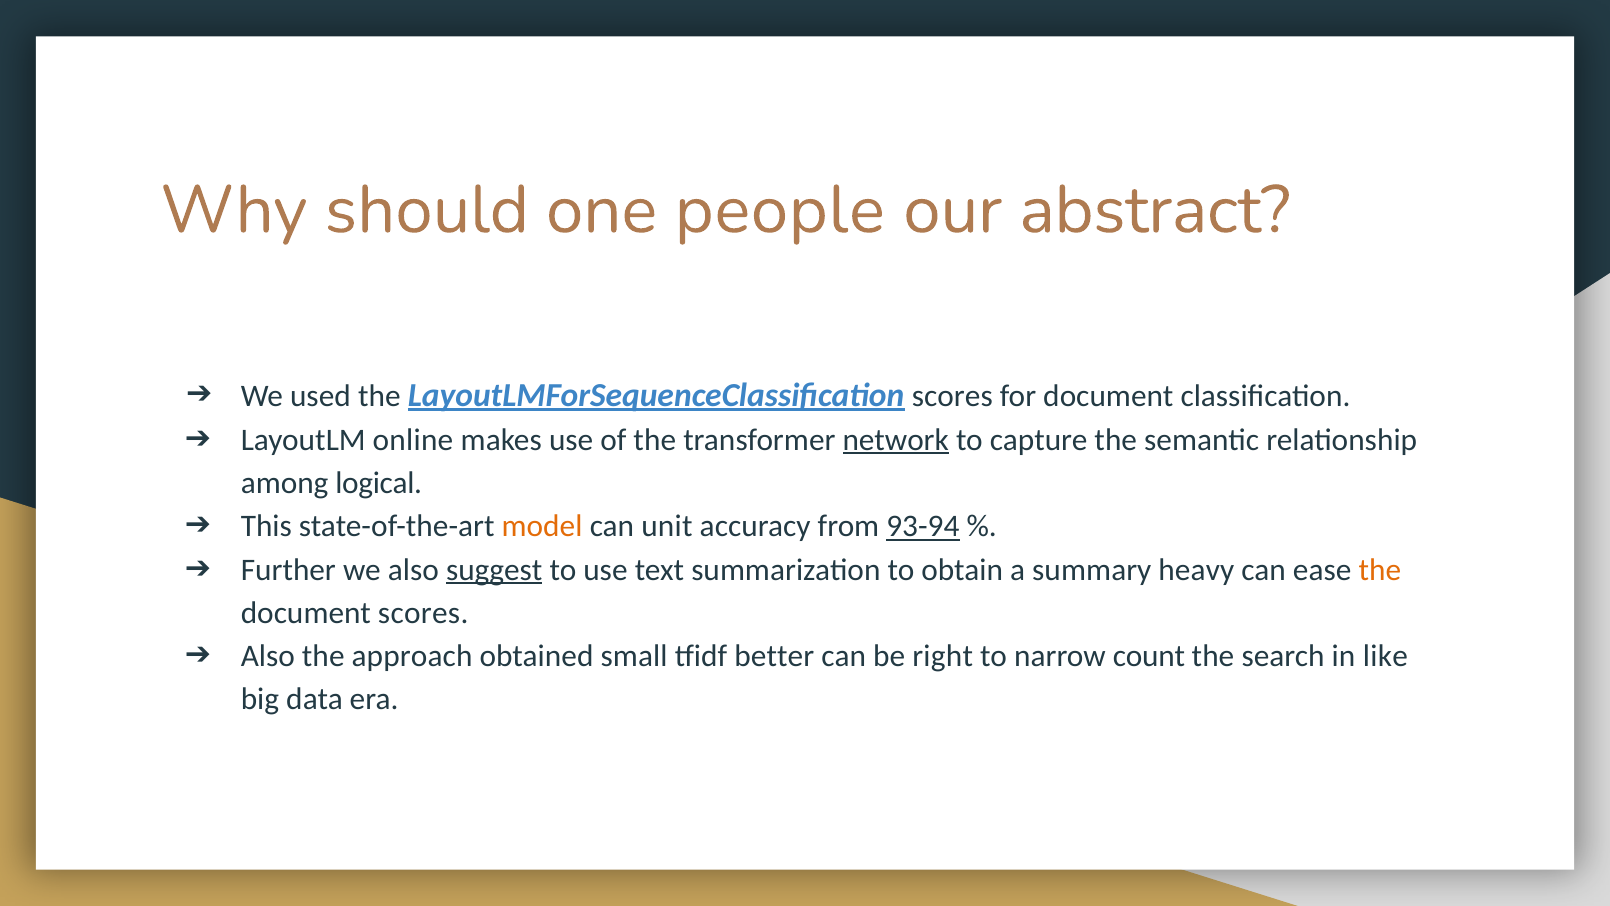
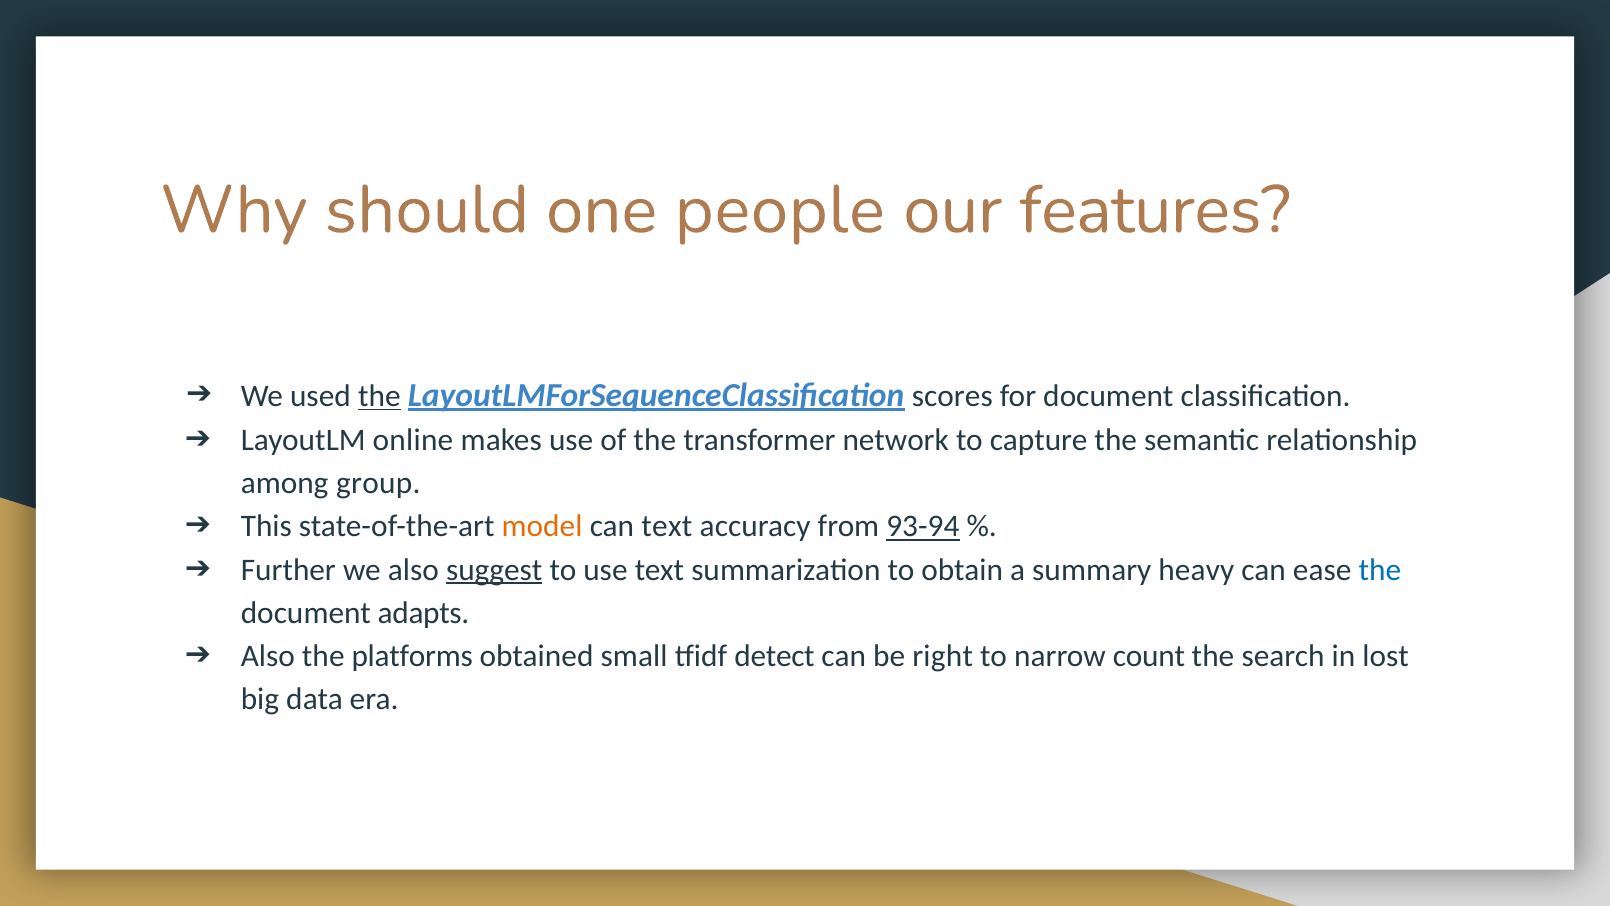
abstract: abstract -> features
the at (379, 396) underline: none -> present
network underline: present -> none
logical: logical -> group
can unit: unit -> text
the at (1380, 569) colour: orange -> blue
document scores: scores -> adapts
approach: approach -> platforms
better: better -> detect
like: like -> lost
